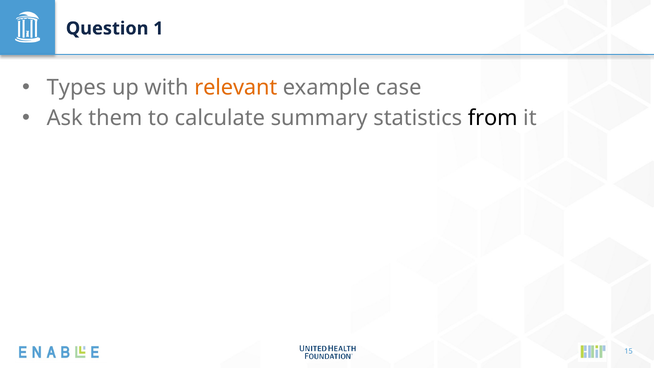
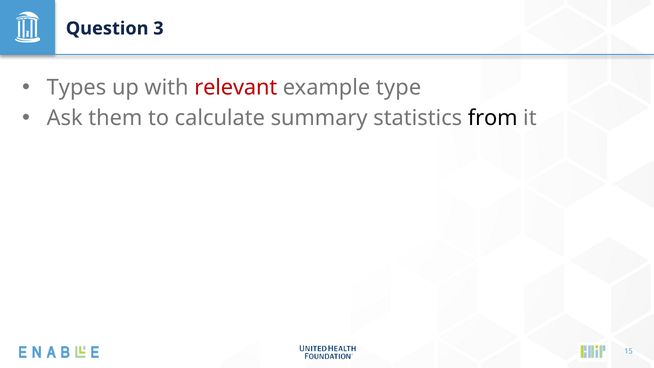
1: 1 -> 3
relevant colour: orange -> red
case: case -> type
